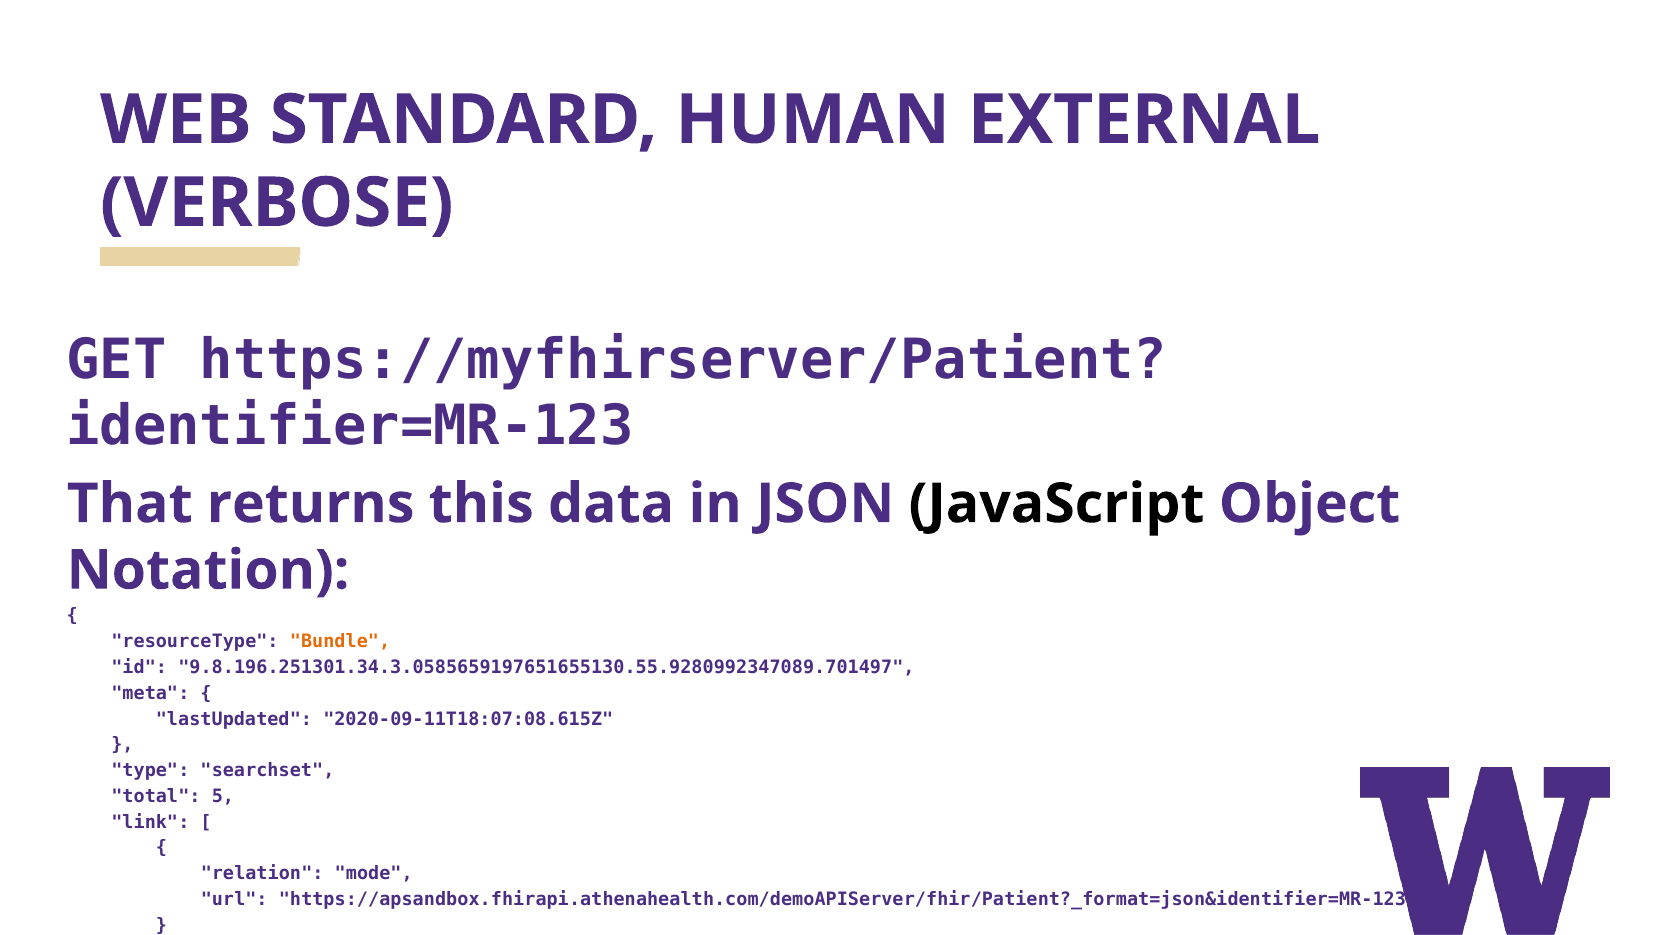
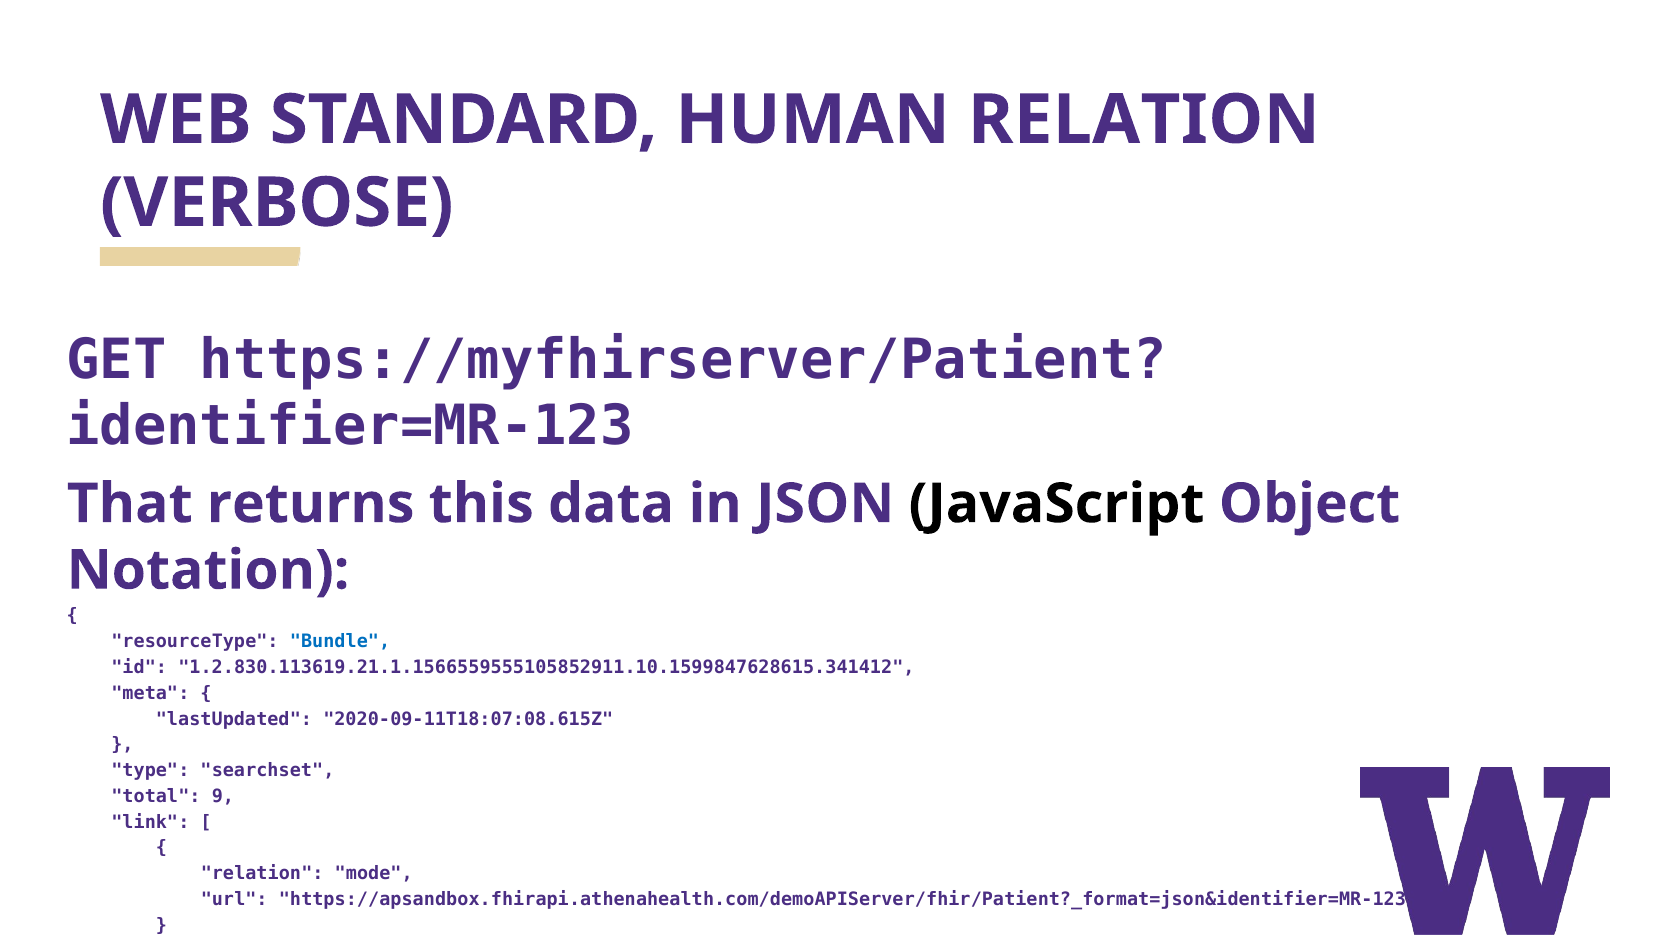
HUMAN EXTERNAL: EXTERNAL -> RELATION
Bundle colour: orange -> blue
9.8.196.251301.34.3.0585659197651655130.55.9280992347089.701497: 9.8.196.251301.34.3.0585659197651655130.55.9280992347089.701497 -> 1.2.830.113619.21.1.1566559555105852911.10.1599847628615.341412
5: 5 -> 9
